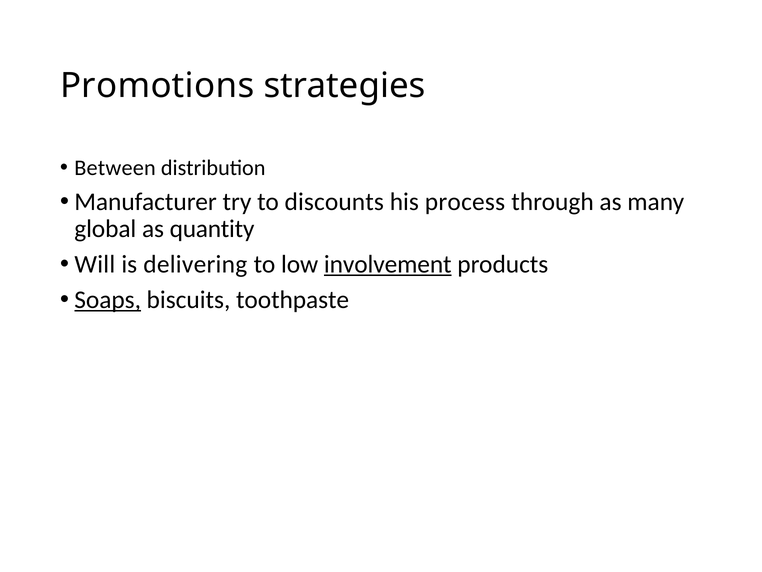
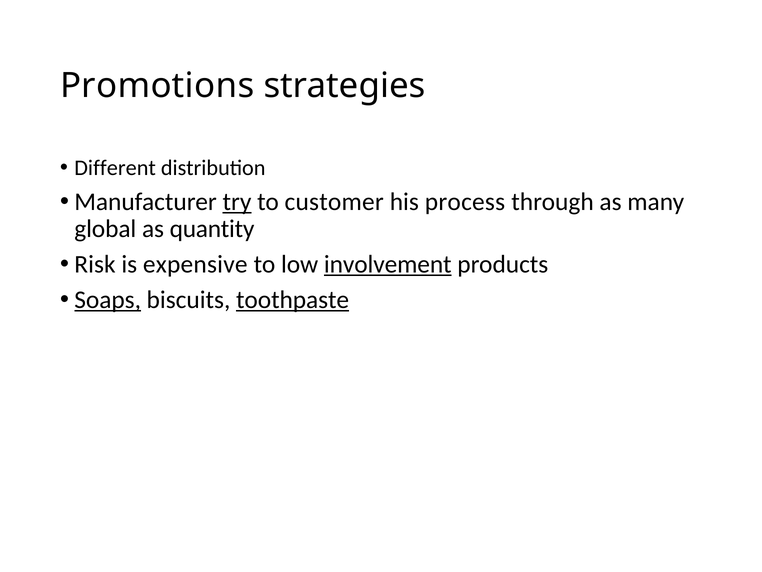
Between: Between -> Different
try underline: none -> present
discounts: discounts -> customer
Will: Will -> Risk
delivering: delivering -> expensive
toothpaste underline: none -> present
